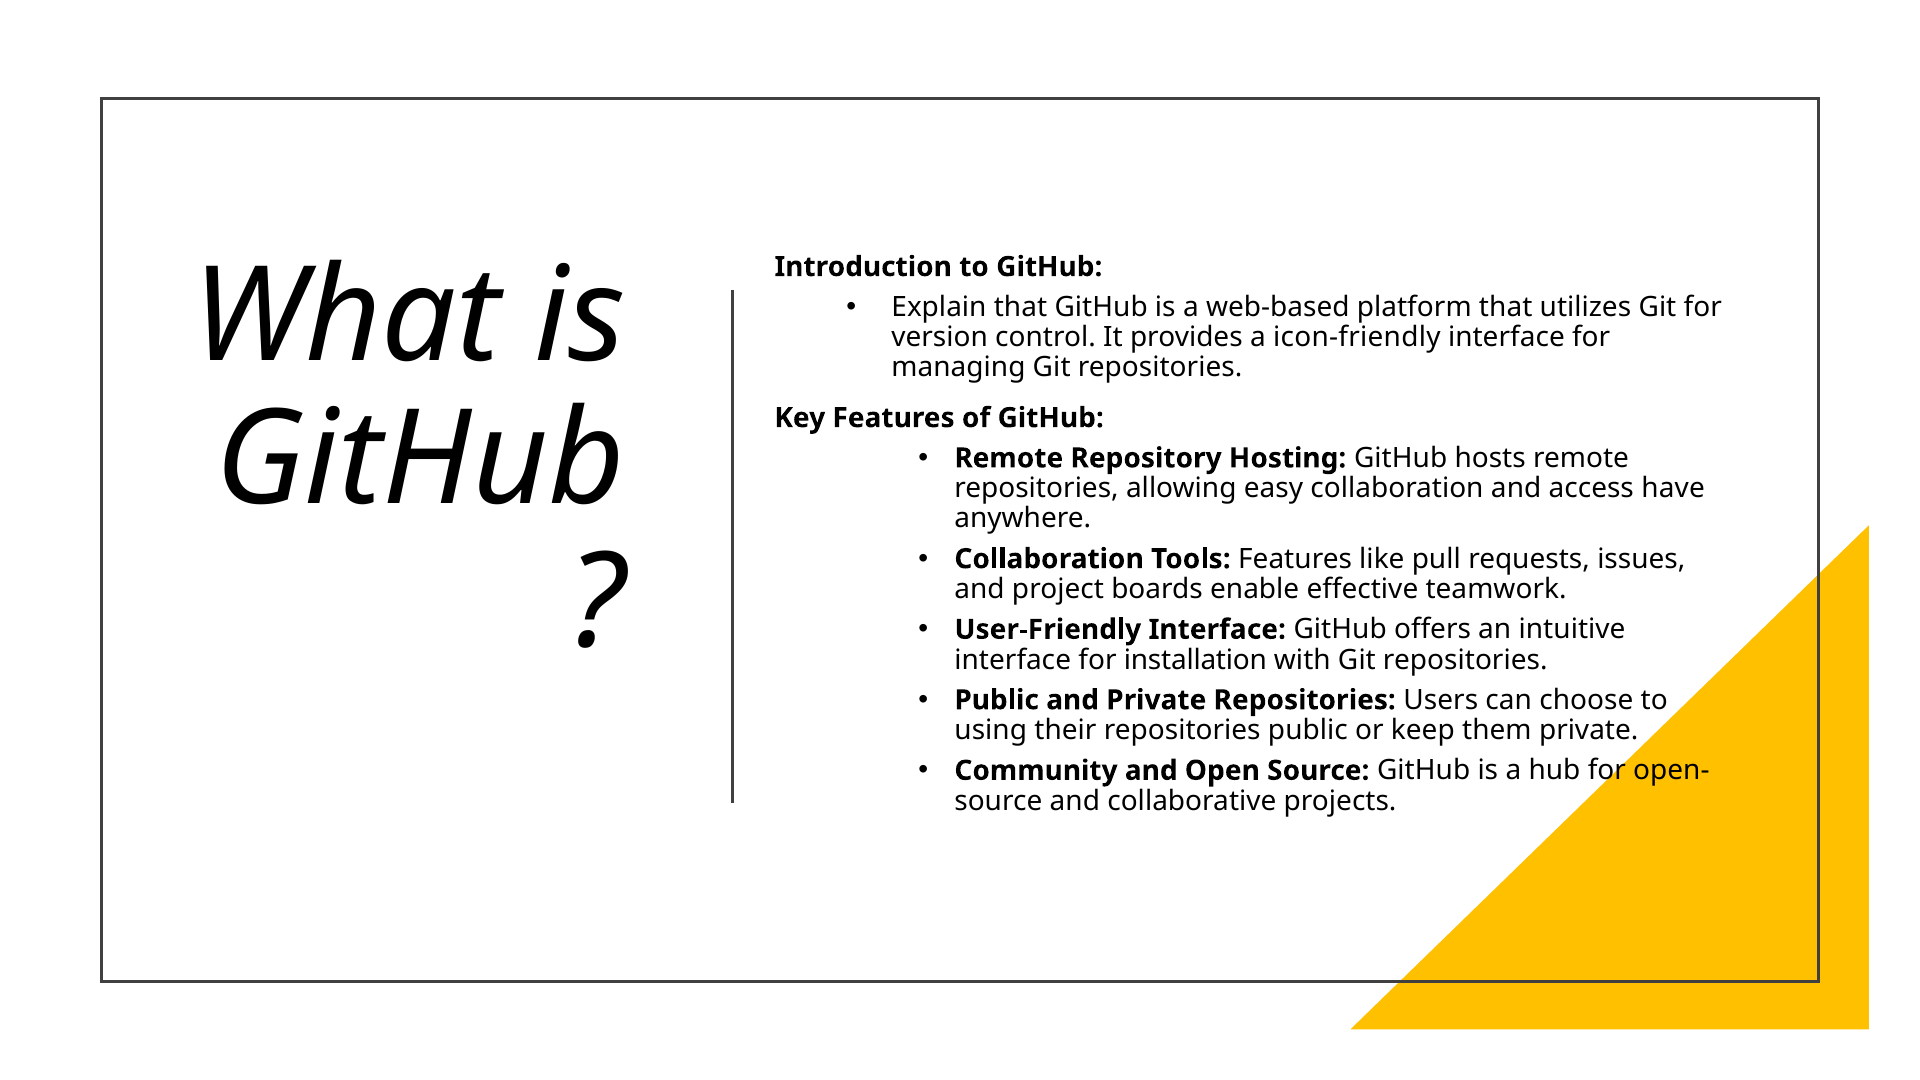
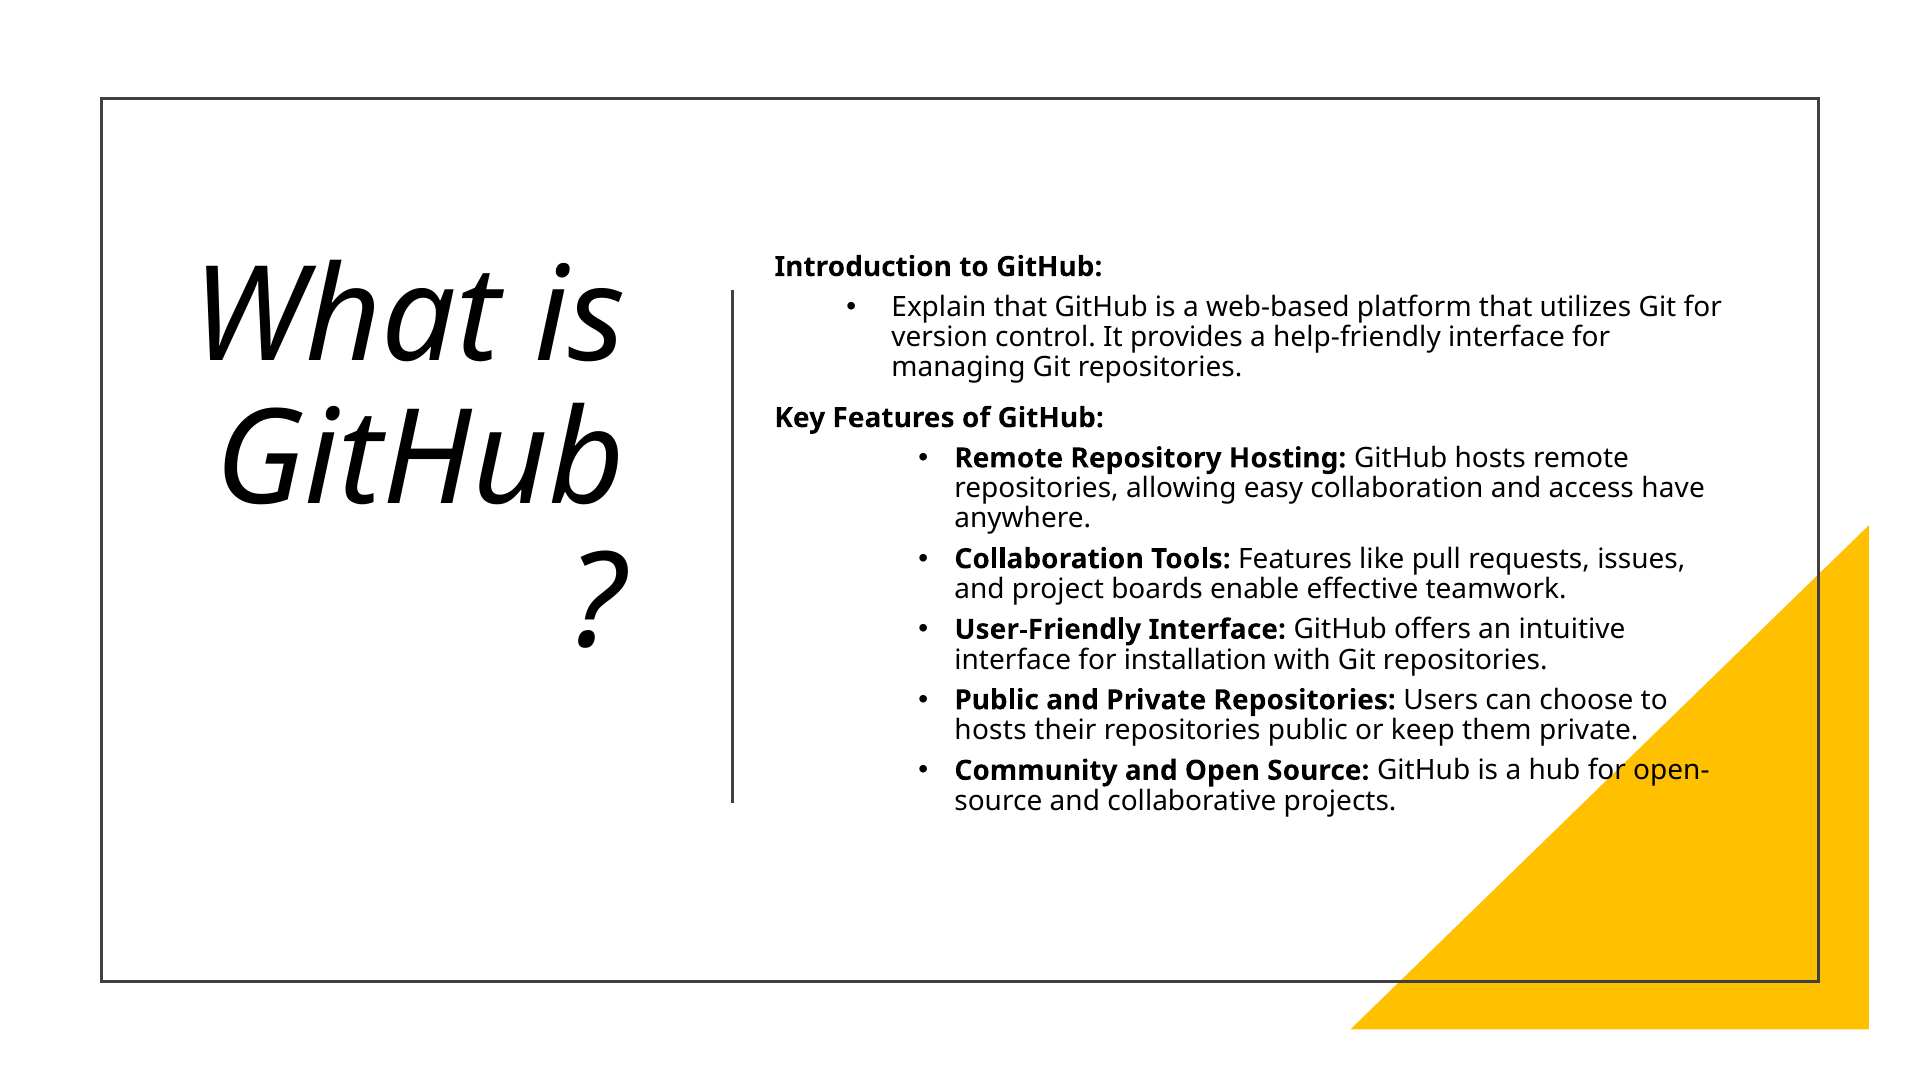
icon-friendly: icon-friendly -> help-friendly
using at (991, 730): using -> hosts
